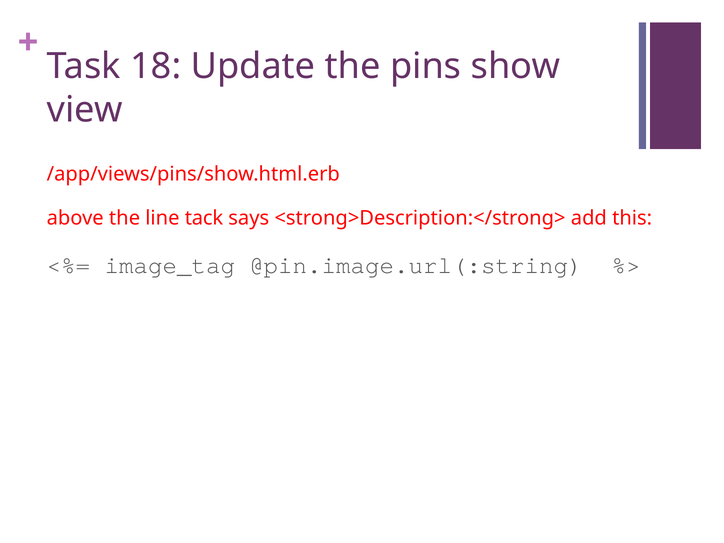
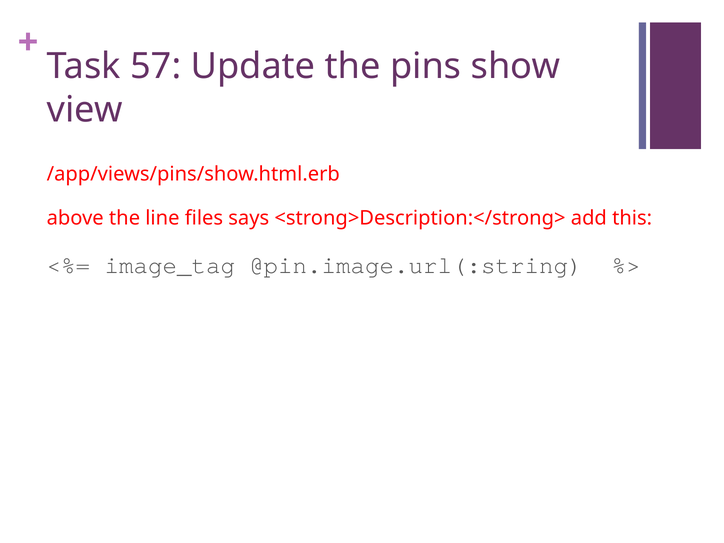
18: 18 -> 57
tack: tack -> files
